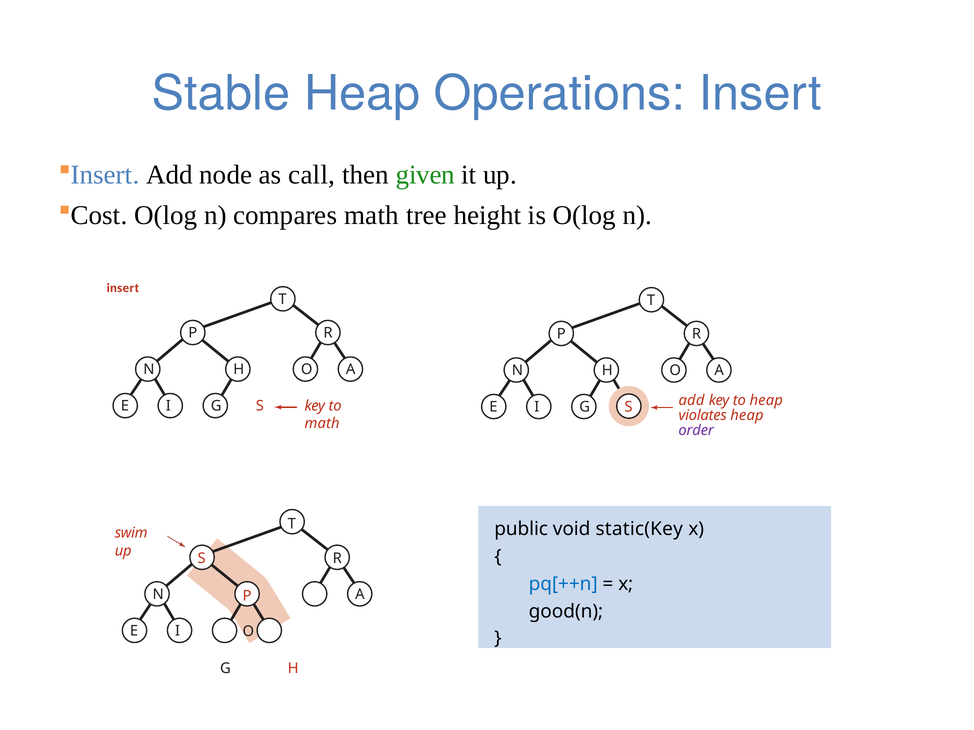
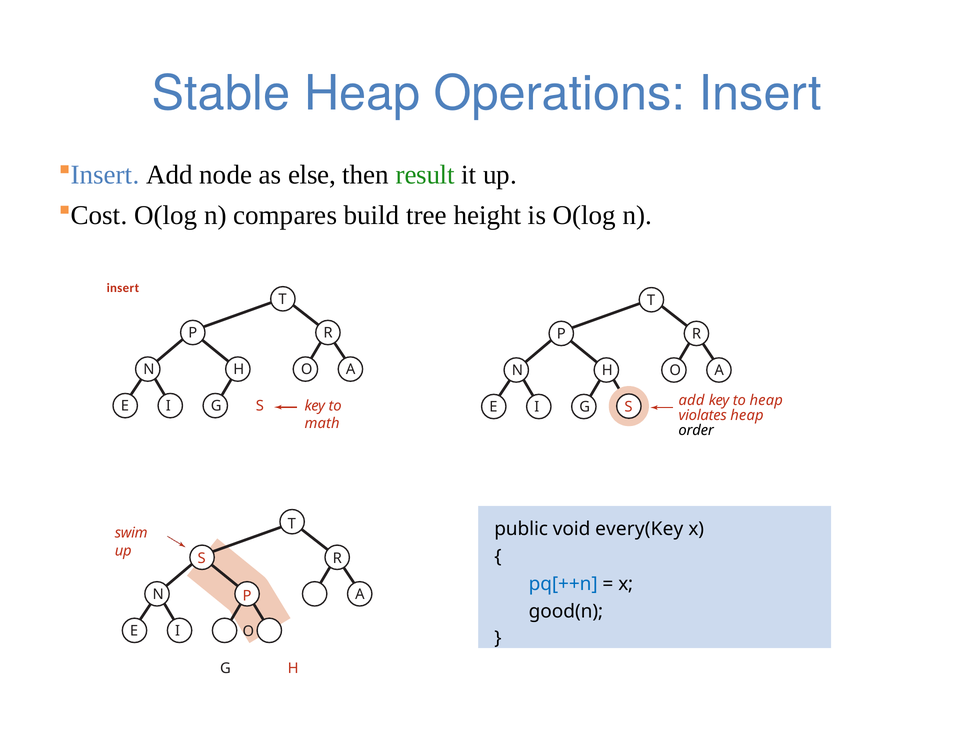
call: call -> else
given: given -> result
compares math: math -> build
order colour: purple -> black
static(Key: static(Key -> every(Key
